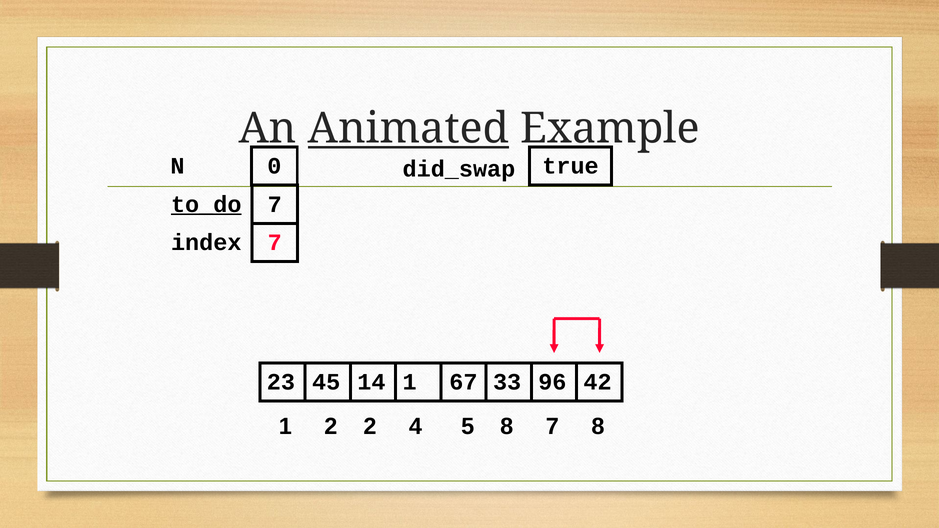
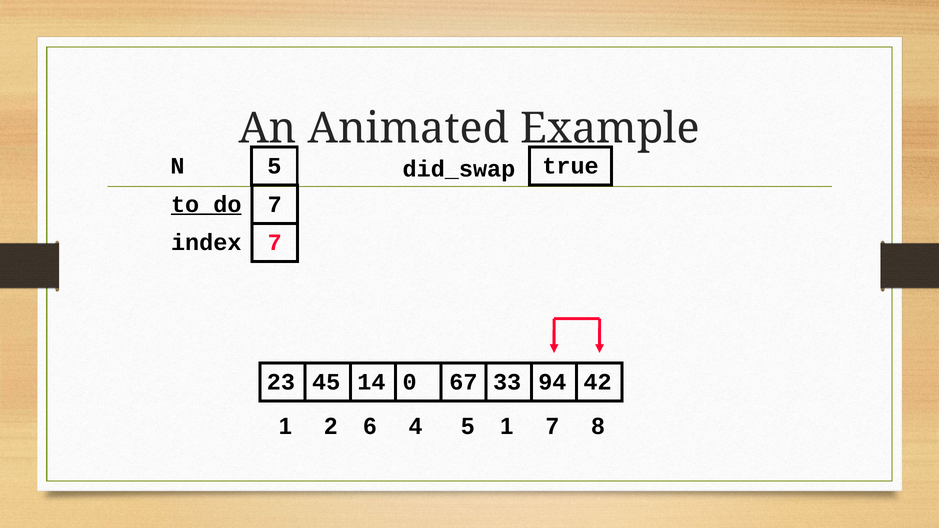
Animated underline: present -> none
N 0: 0 -> 5
45 1: 1 -> 0
96: 96 -> 94
2 2: 2 -> 6
5 8: 8 -> 1
